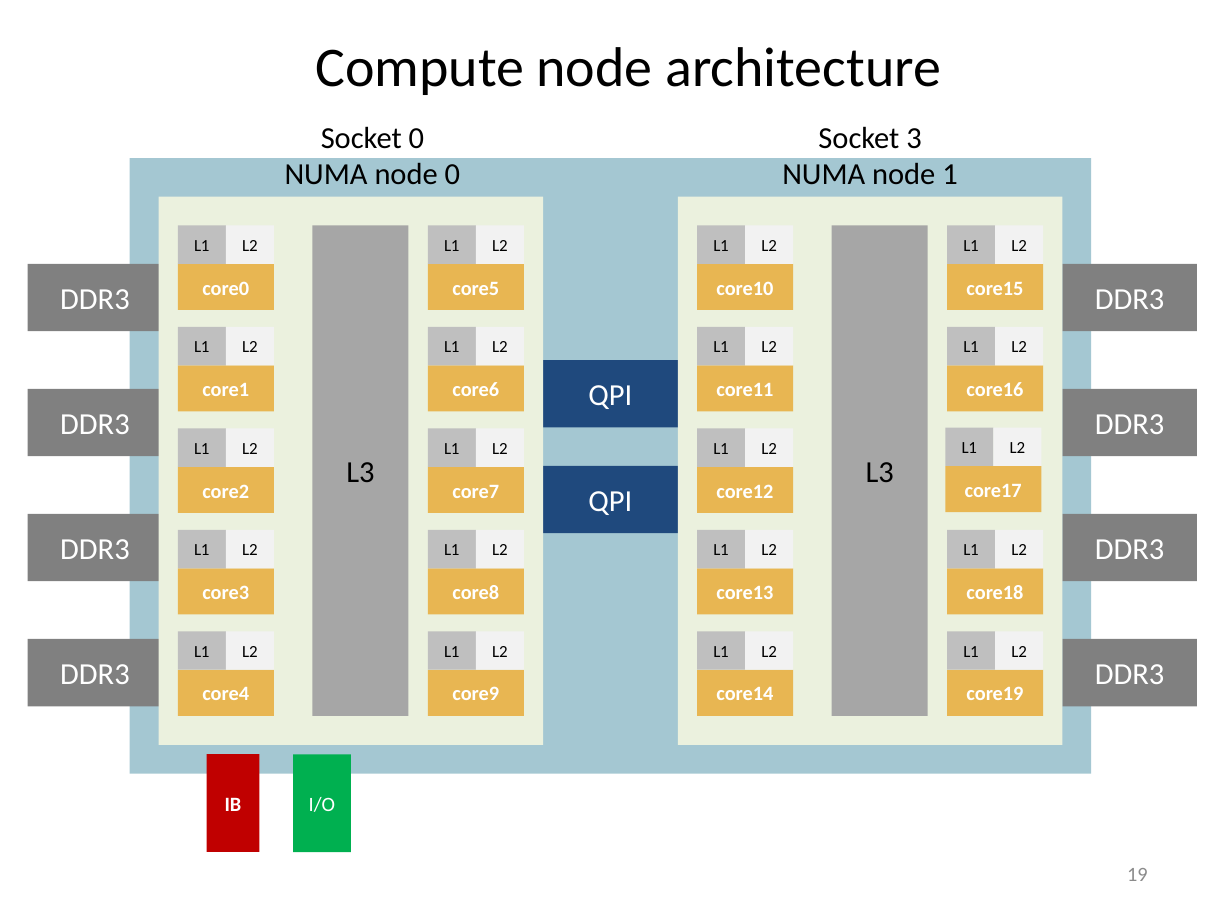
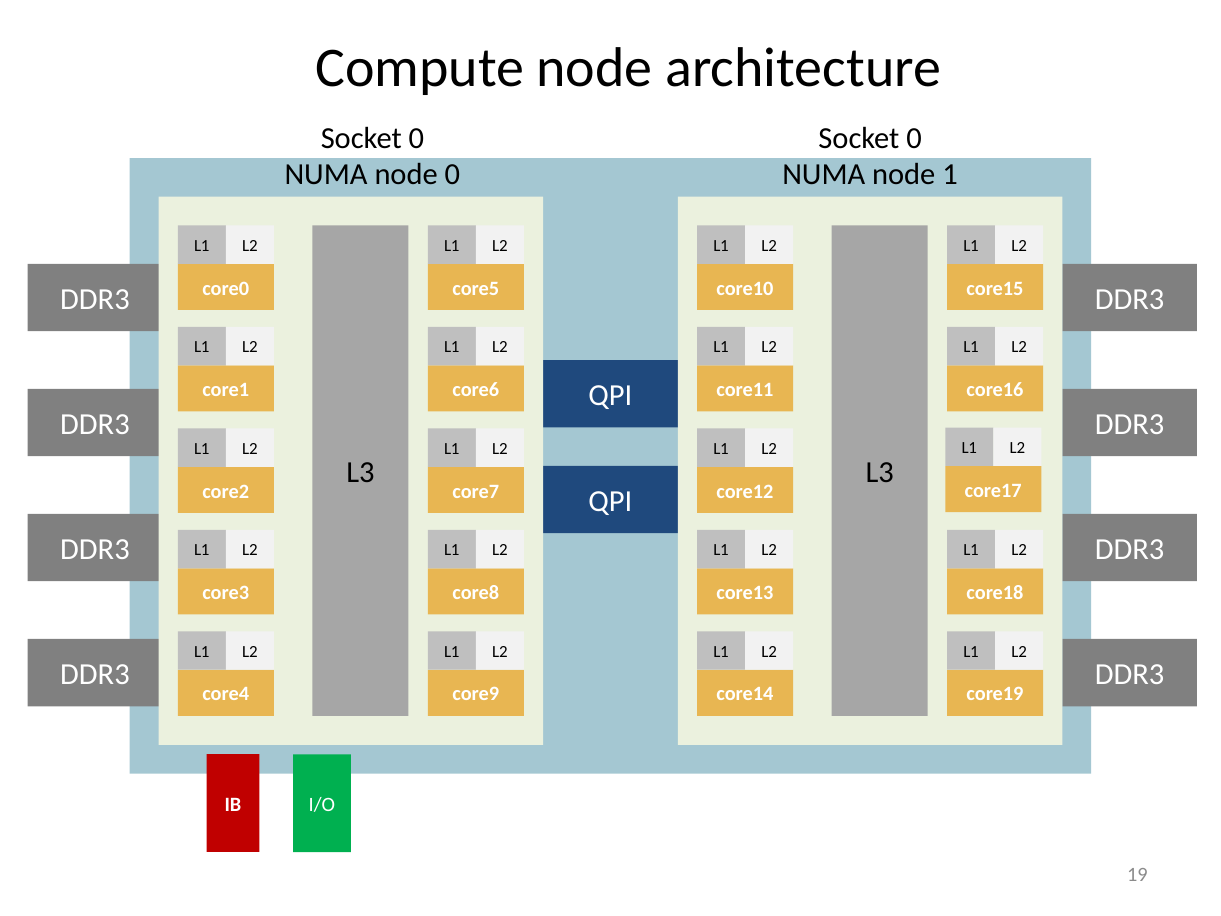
3 at (914, 138): 3 -> 0
